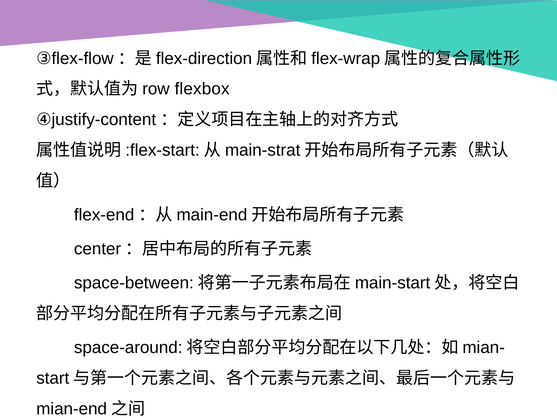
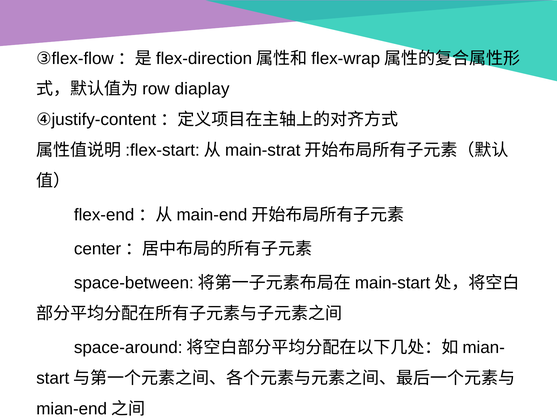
flexbox: flexbox -> diaplay
